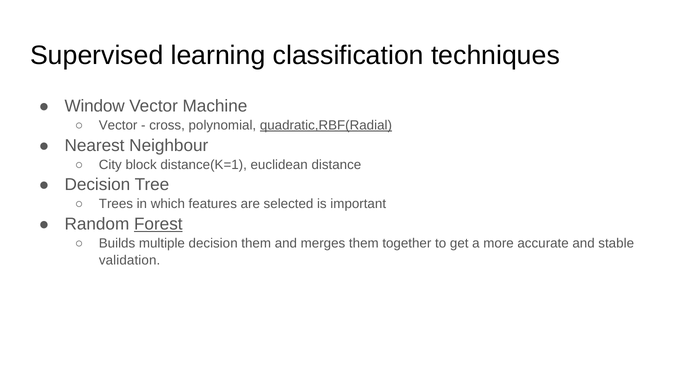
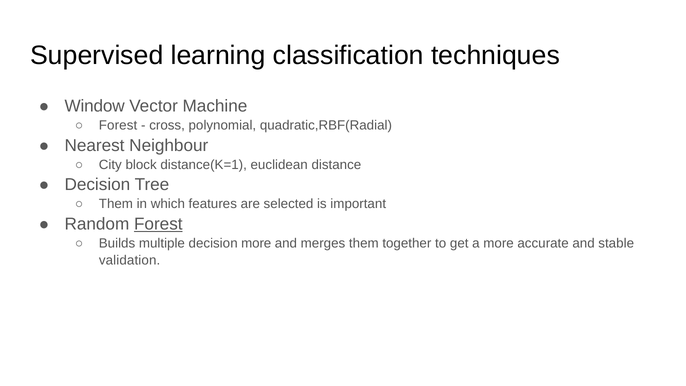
Vector at (118, 125): Vector -> Forest
quadratic,RBF(Radial underline: present -> none
Trees at (116, 204): Trees -> Them
decision them: them -> more
